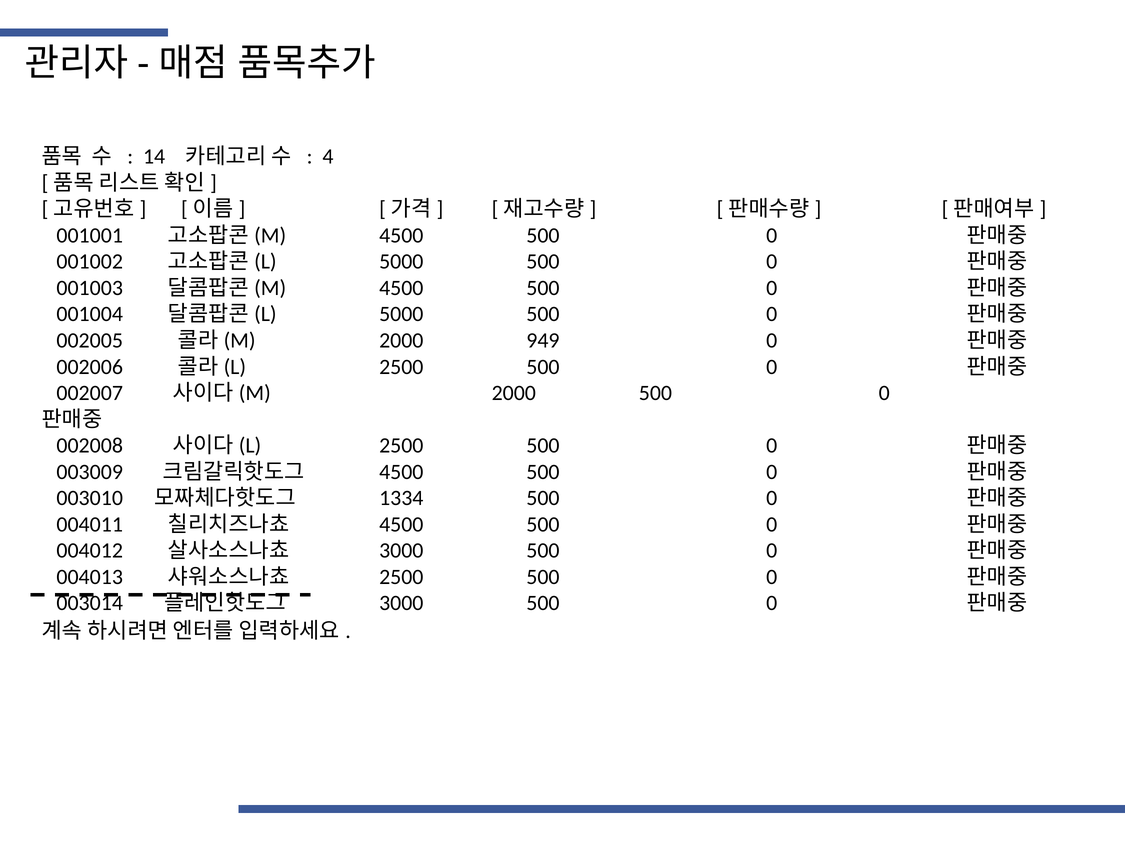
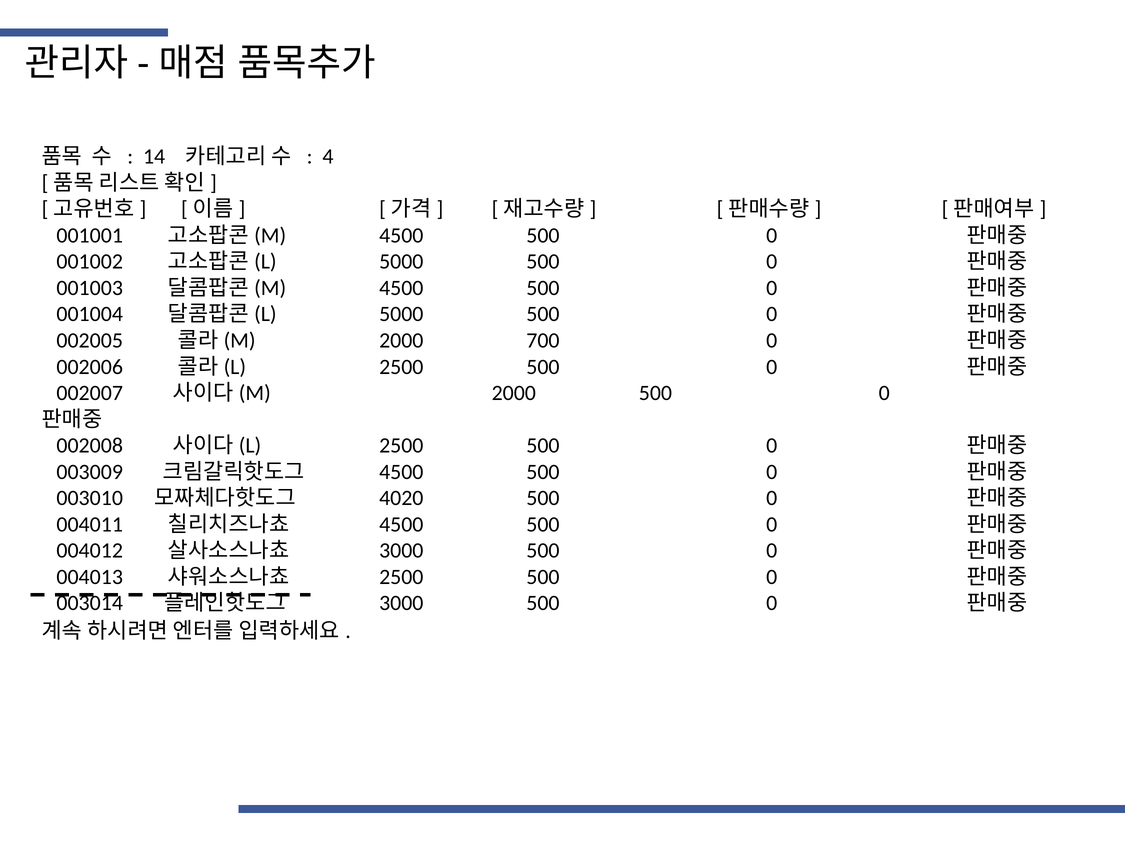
949: 949 -> 700
1334: 1334 -> 4020
